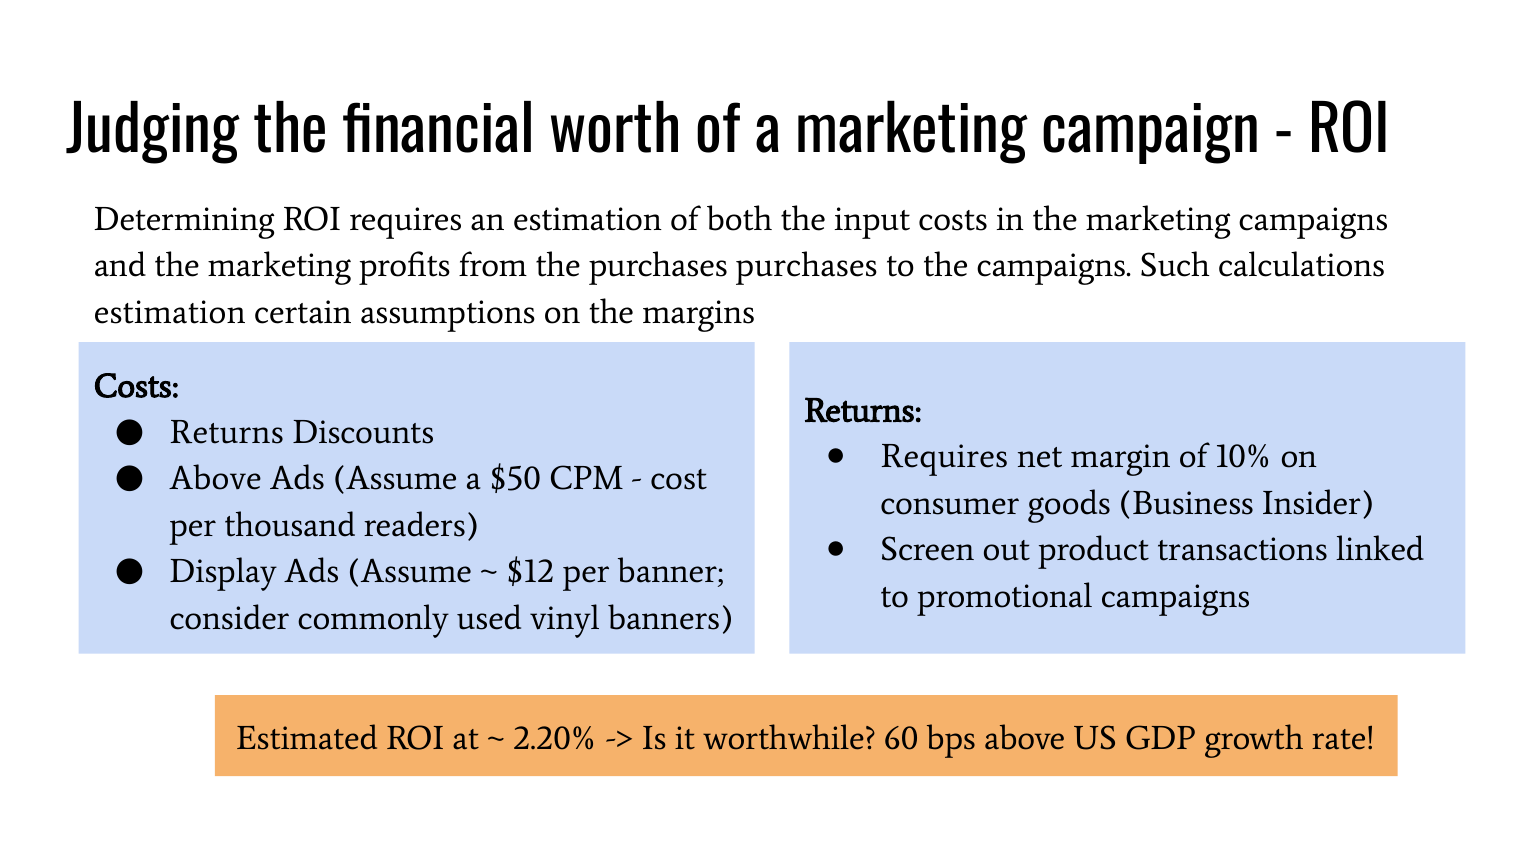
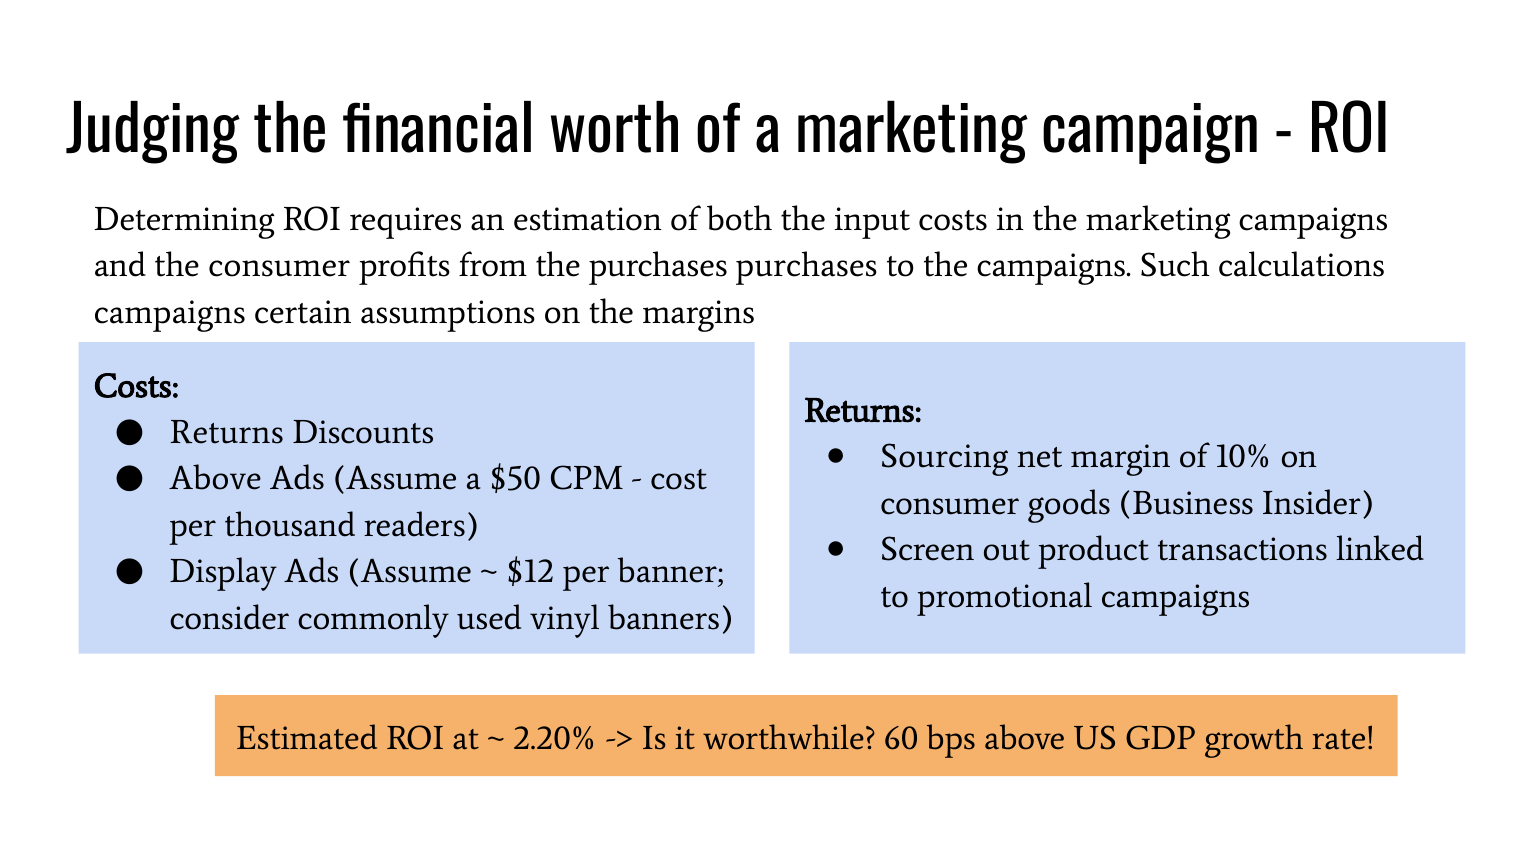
and the marketing: marketing -> consumer
estimation at (170, 312): estimation -> campaigns
Requires at (944, 457): Requires -> Sourcing
